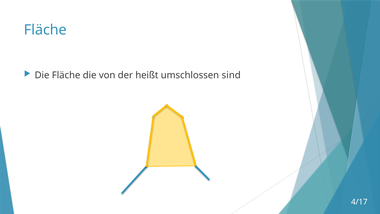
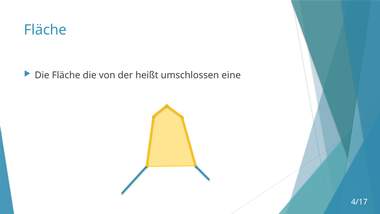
sind: sind -> eine
